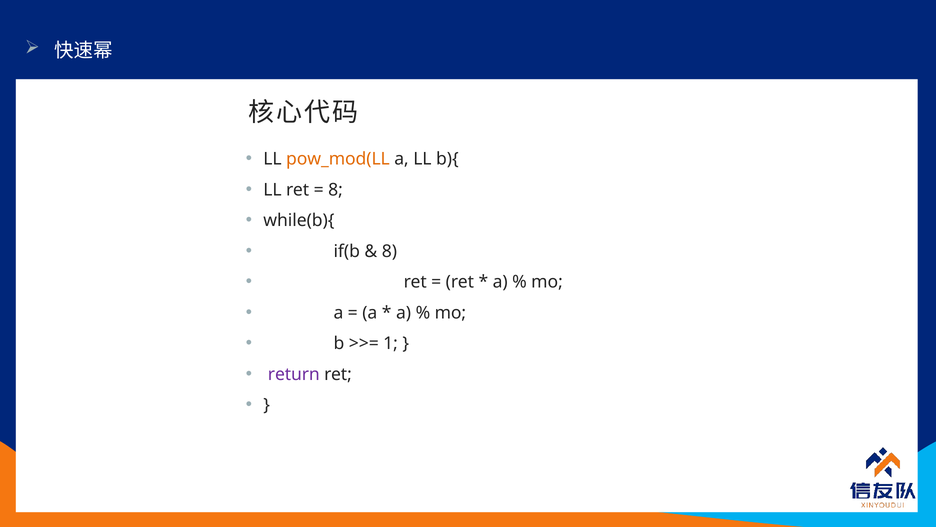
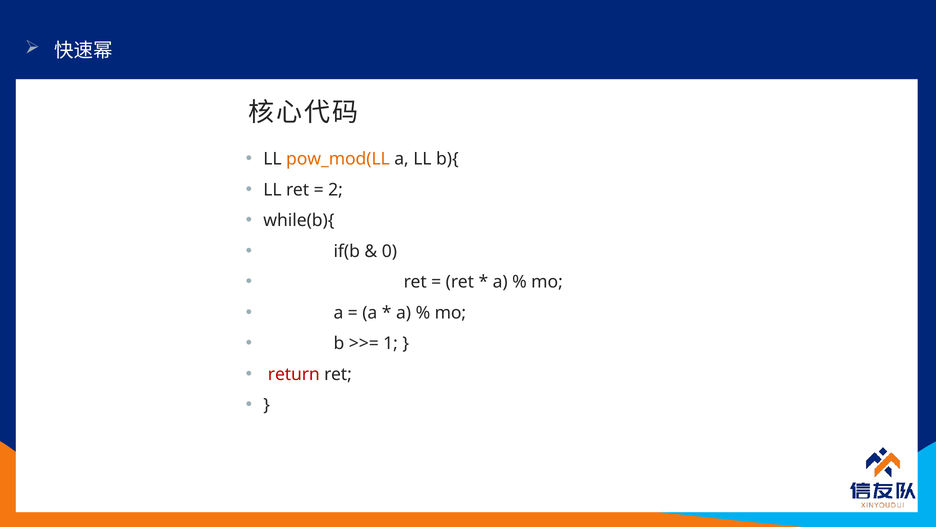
8 at (336, 190): 8 -> 2
8 at (389, 251): 8 -> 0
return colour: purple -> red
